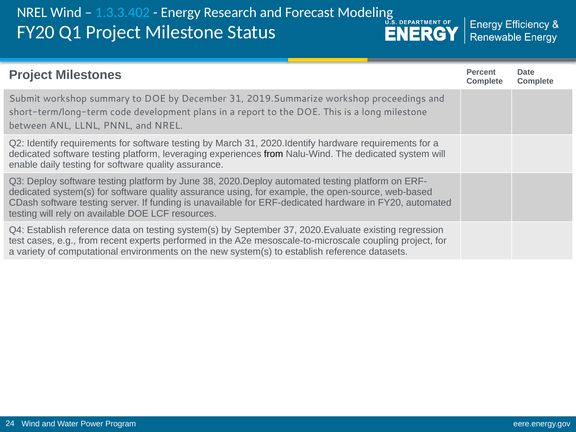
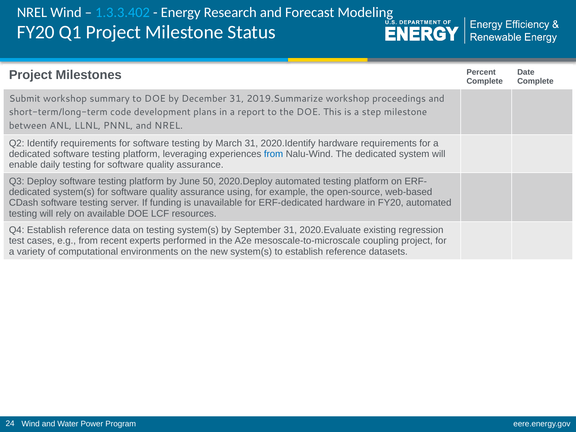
long: long -> step
from at (274, 154) colour: black -> blue
38: 38 -> 50
September 37: 37 -> 31
